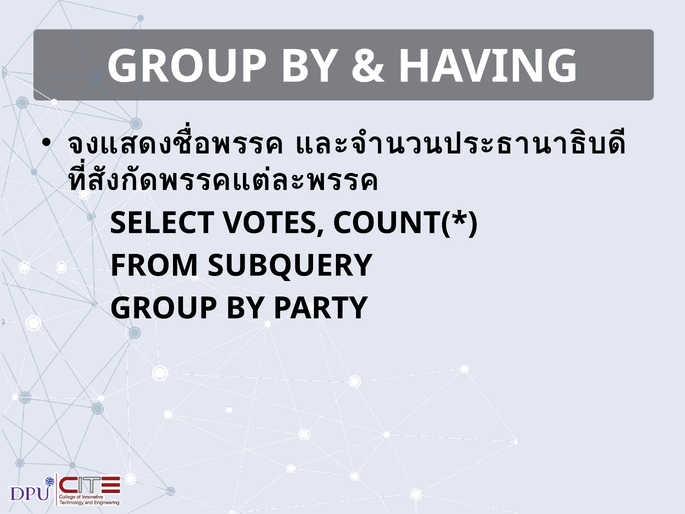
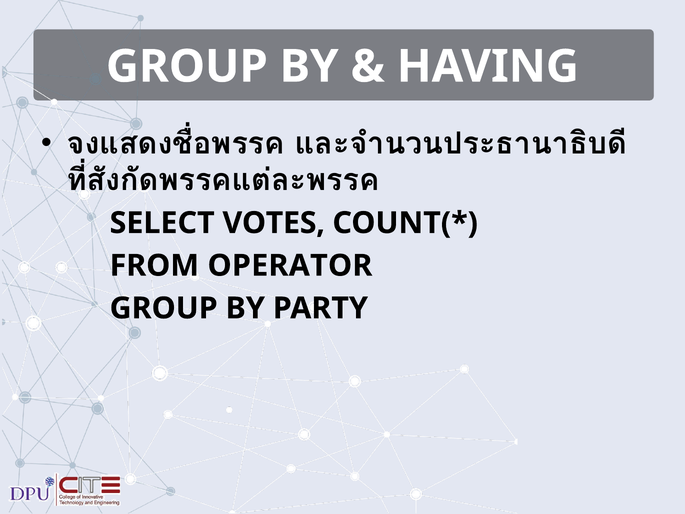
SUBQUERY: SUBQUERY -> OPERATOR
